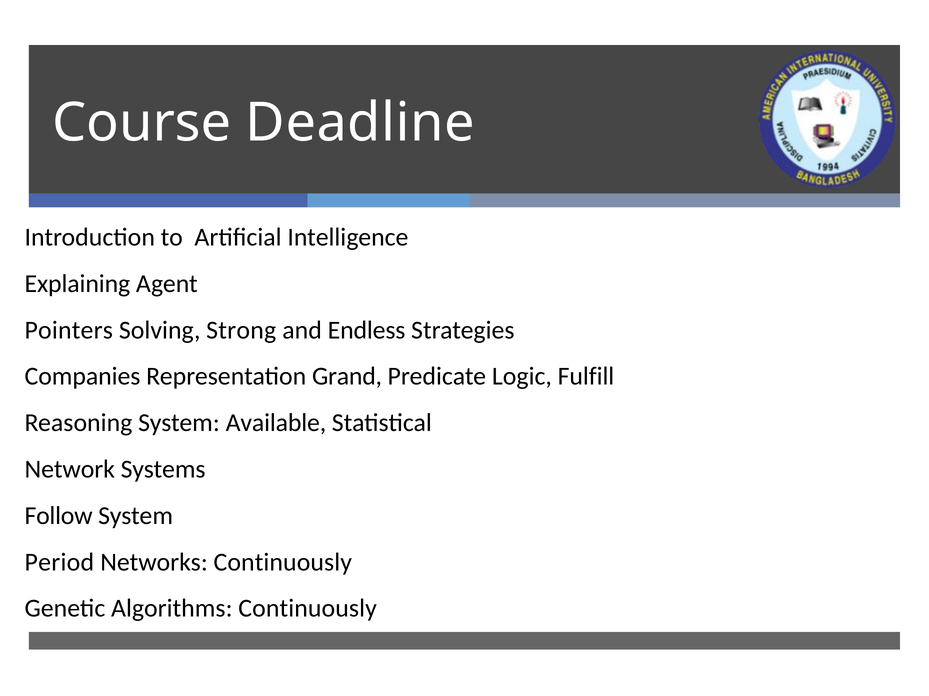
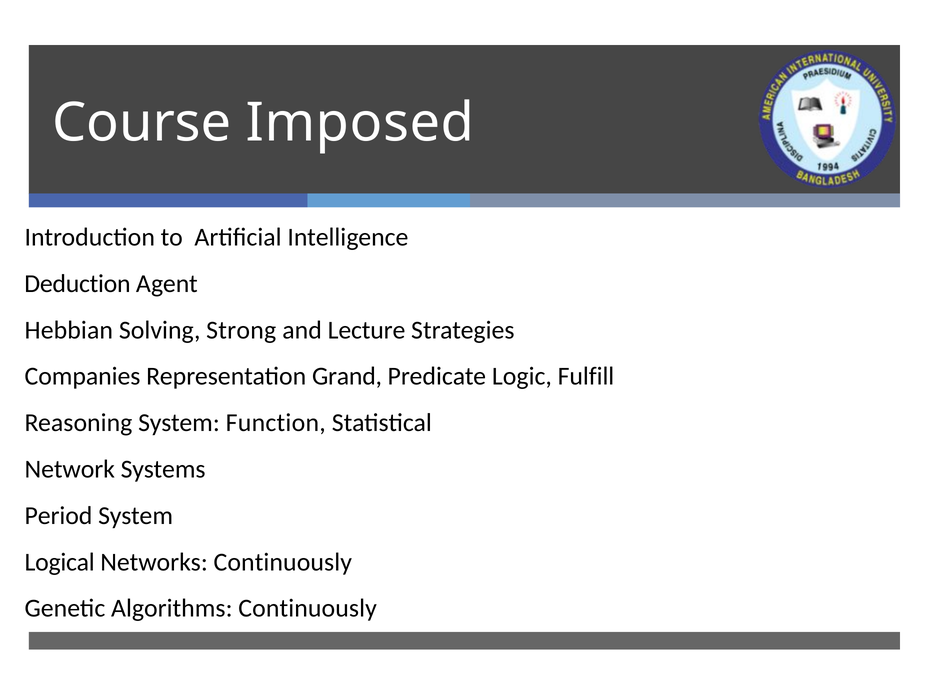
Deadline: Deadline -> Imposed
Explaining: Explaining -> Deduction
Pointers: Pointers -> Hebbian
Endless: Endless -> Lecture
Available: Available -> Function
Follow: Follow -> Period
Period: Period -> Logical
